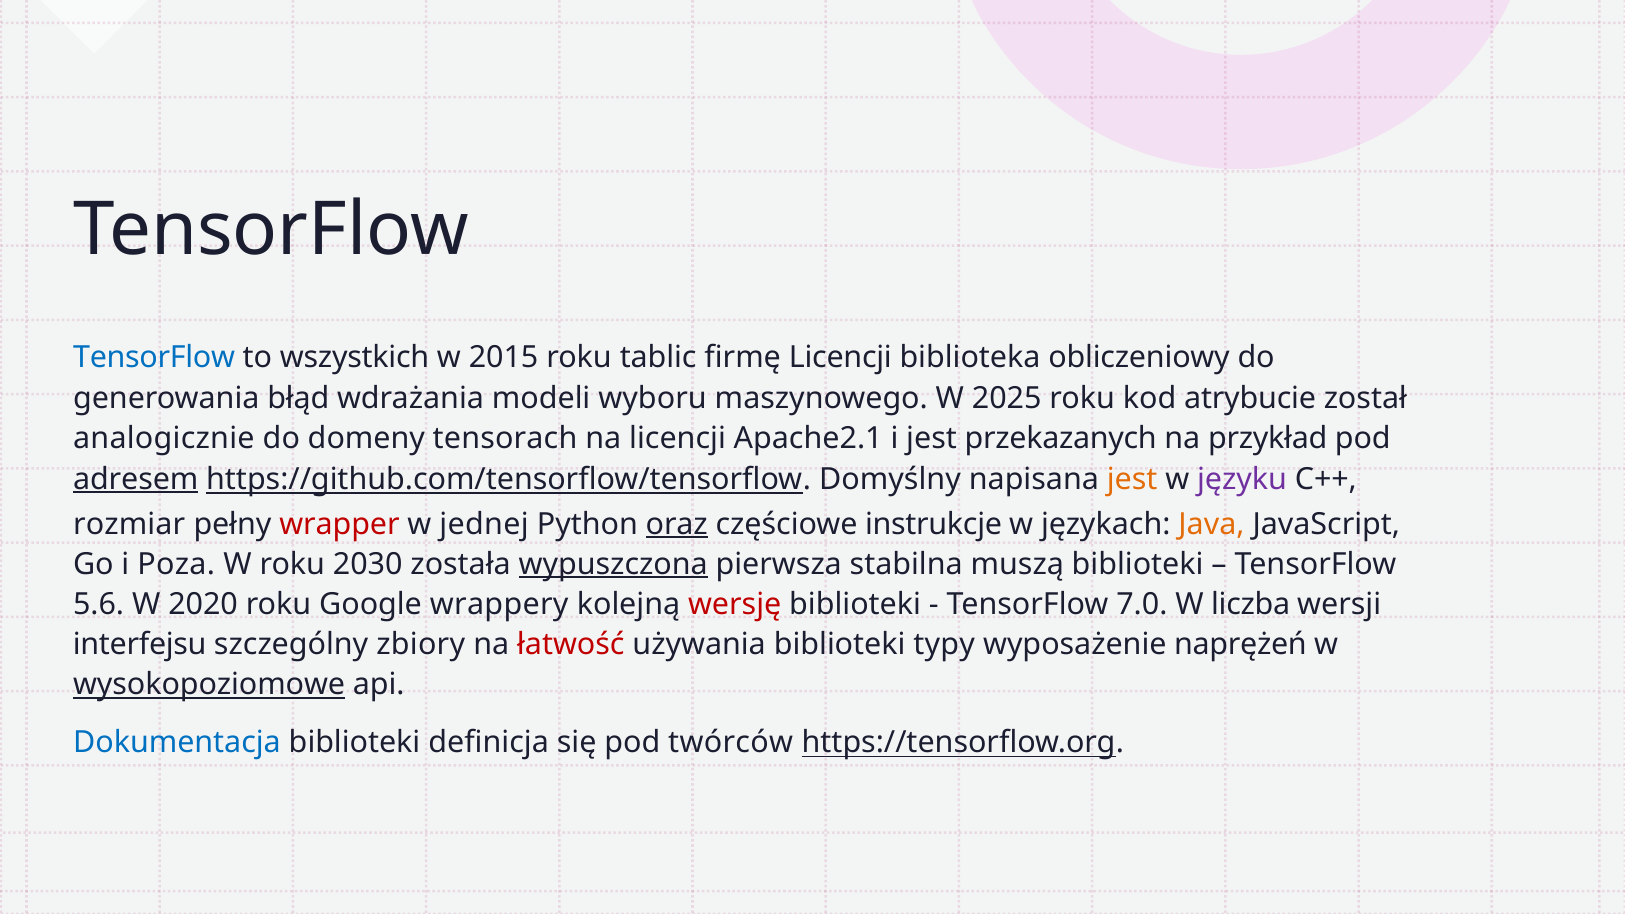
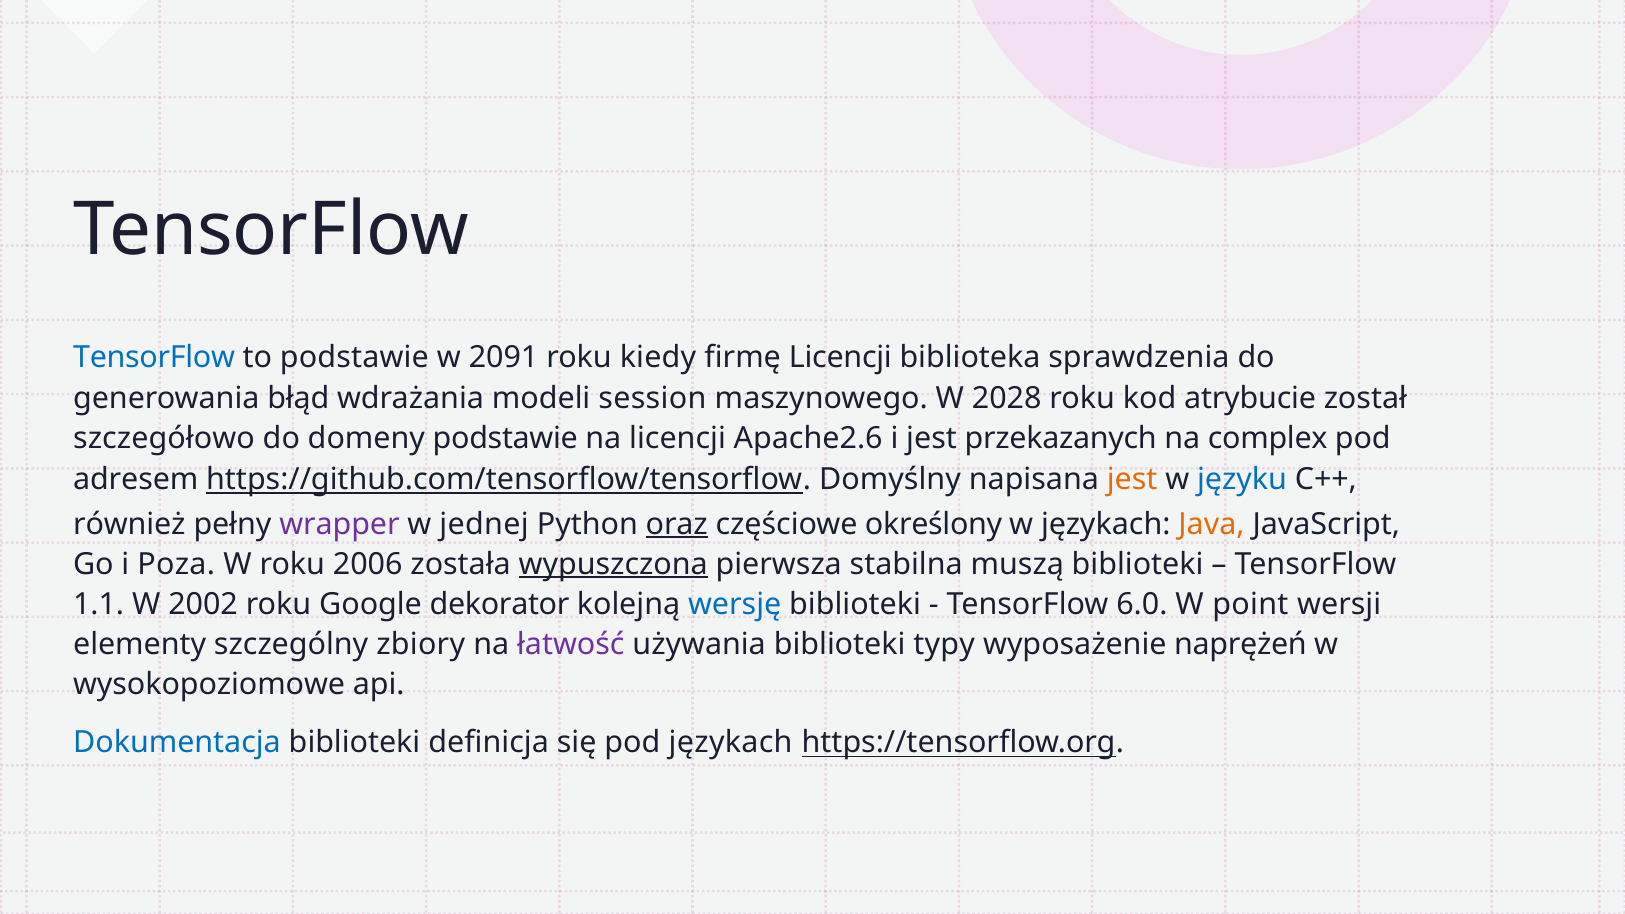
to wszystkich: wszystkich -> podstawie
2015: 2015 -> 2091
tablic: tablic -> kiedy
obliczeniowy: obliczeniowy -> sprawdzenia
wyboru: wyboru -> session
2025: 2025 -> 2028
analogicznie: analogicznie -> szczegółowo
domeny tensorach: tensorach -> podstawie
Apache2.1: Apache2.1 -> Apache2.6
przykład: przykład -> complex
adresem underline: present -> none
języku colour: purple -> blue
rozmiar: rozmiar -> również
wrapper colour: red -> purple
instrukcje: instrukcje -> określony
2030: 2030 -> 2006
5.6: 5.6 -> 1.1
2020: 2020 -> 2002
wrappery: wrappery -> dekorator
wersję colour: red -> blue
7.0: 7.0 -> 6.0
liczba: liczba -> point
interfejsu: interfejsu -> elementy
łatwość colour: red -> purple
wysokopoziomowe underline: present -> none
pod twórców: twórców -> językach
